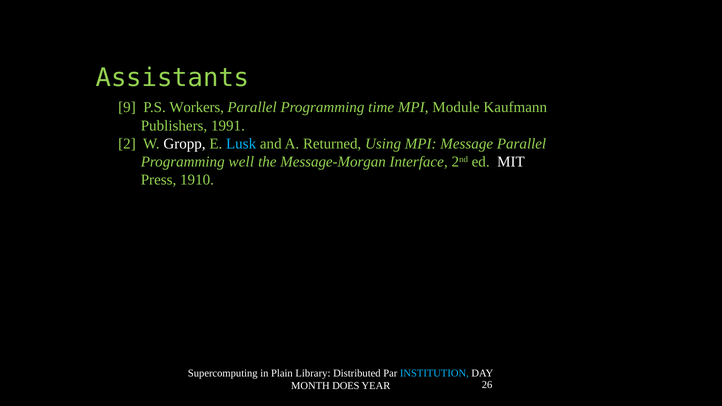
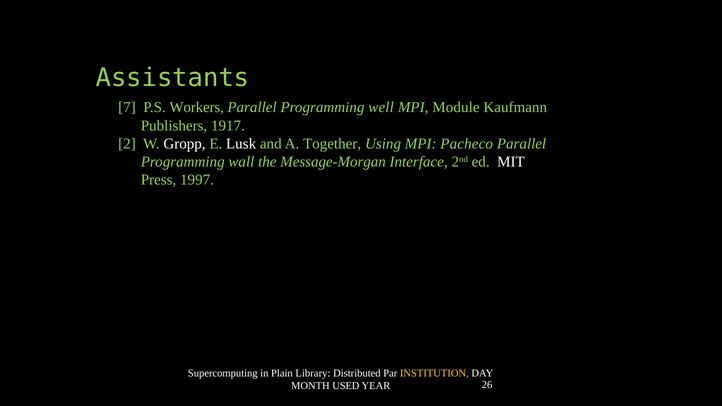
9: 9 -> 7
time: time -> well
1991: 1991 -> 1917
Lusk colour: light blue -> white
Returned: Returned -> Together
Message: Message -> Pacheco
well: well -> wall
1910: 1910 -> 1997
INSTITUTION colour: light blue -> yellow
DOES: DOES -> USED
